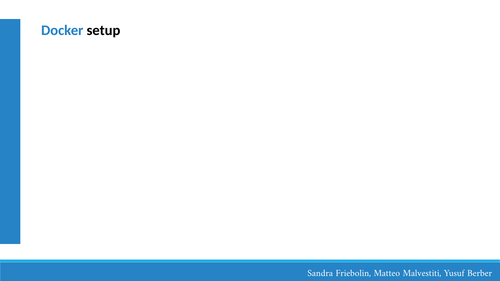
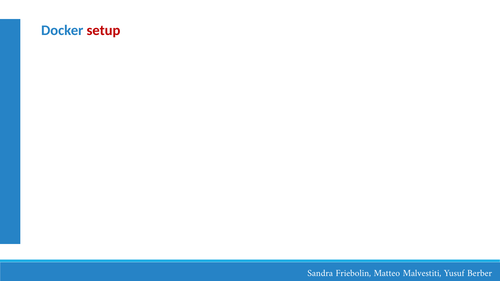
setup colour: black -> red
